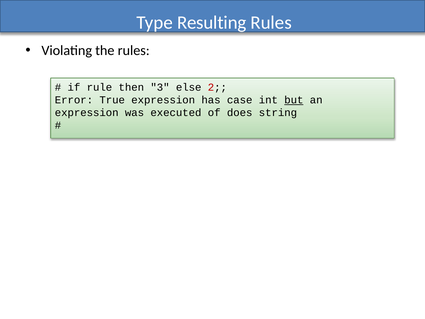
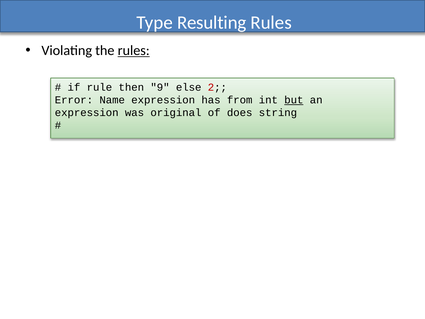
rules at (134, 51) underline: none -> present
3: 3 -> 9
True: True -> Name
case: case -> from
executed: executed -> original
